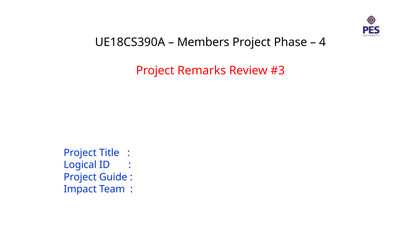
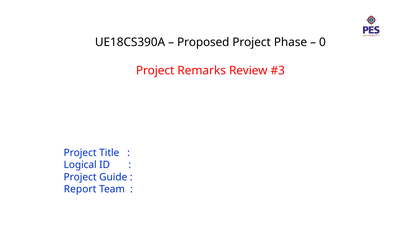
Members: Members -> Proposed
4: 4 -> 0
Impact: Impact -> Report
